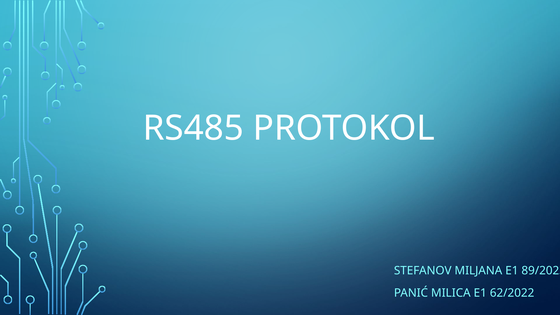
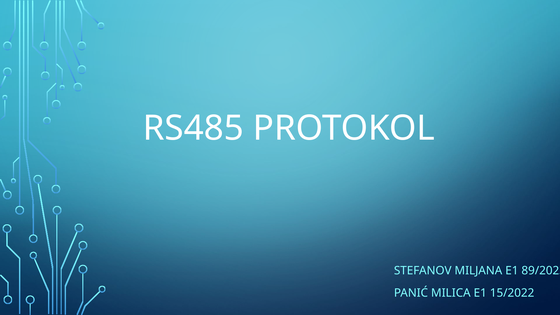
62/2022: 62/2022 -> 15/2022
